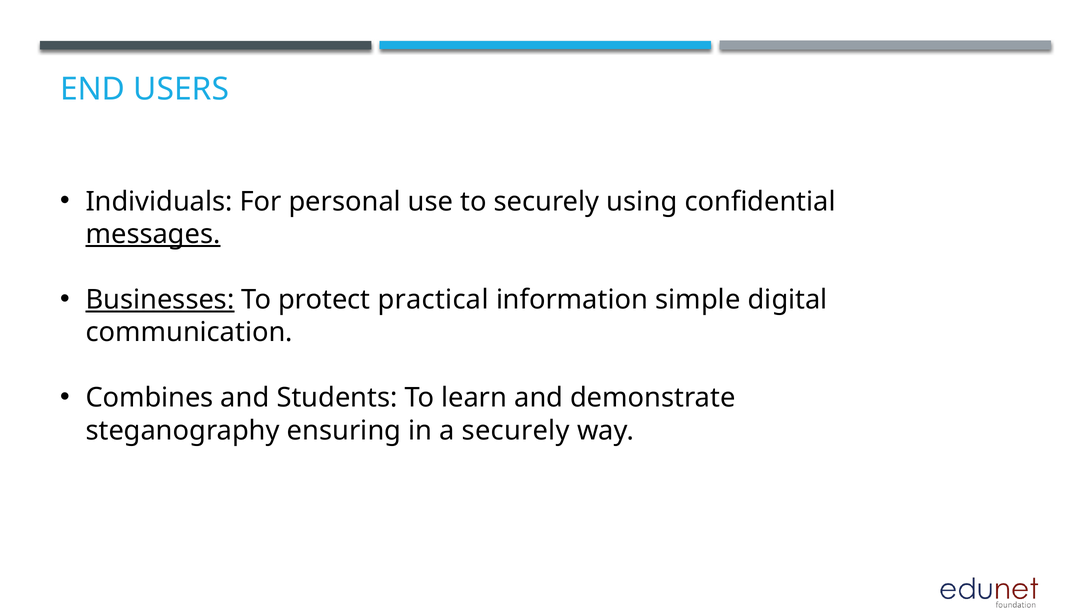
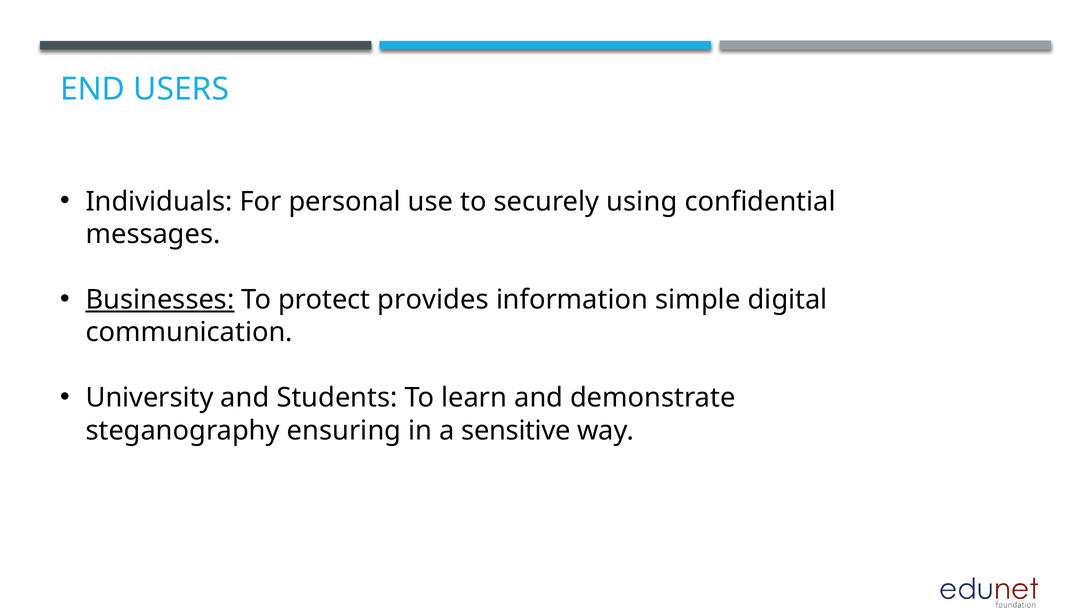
messages underline: present -> none
practical: practical -> provides
Combines: Combines -> University
a securely: securely -> sensitive
